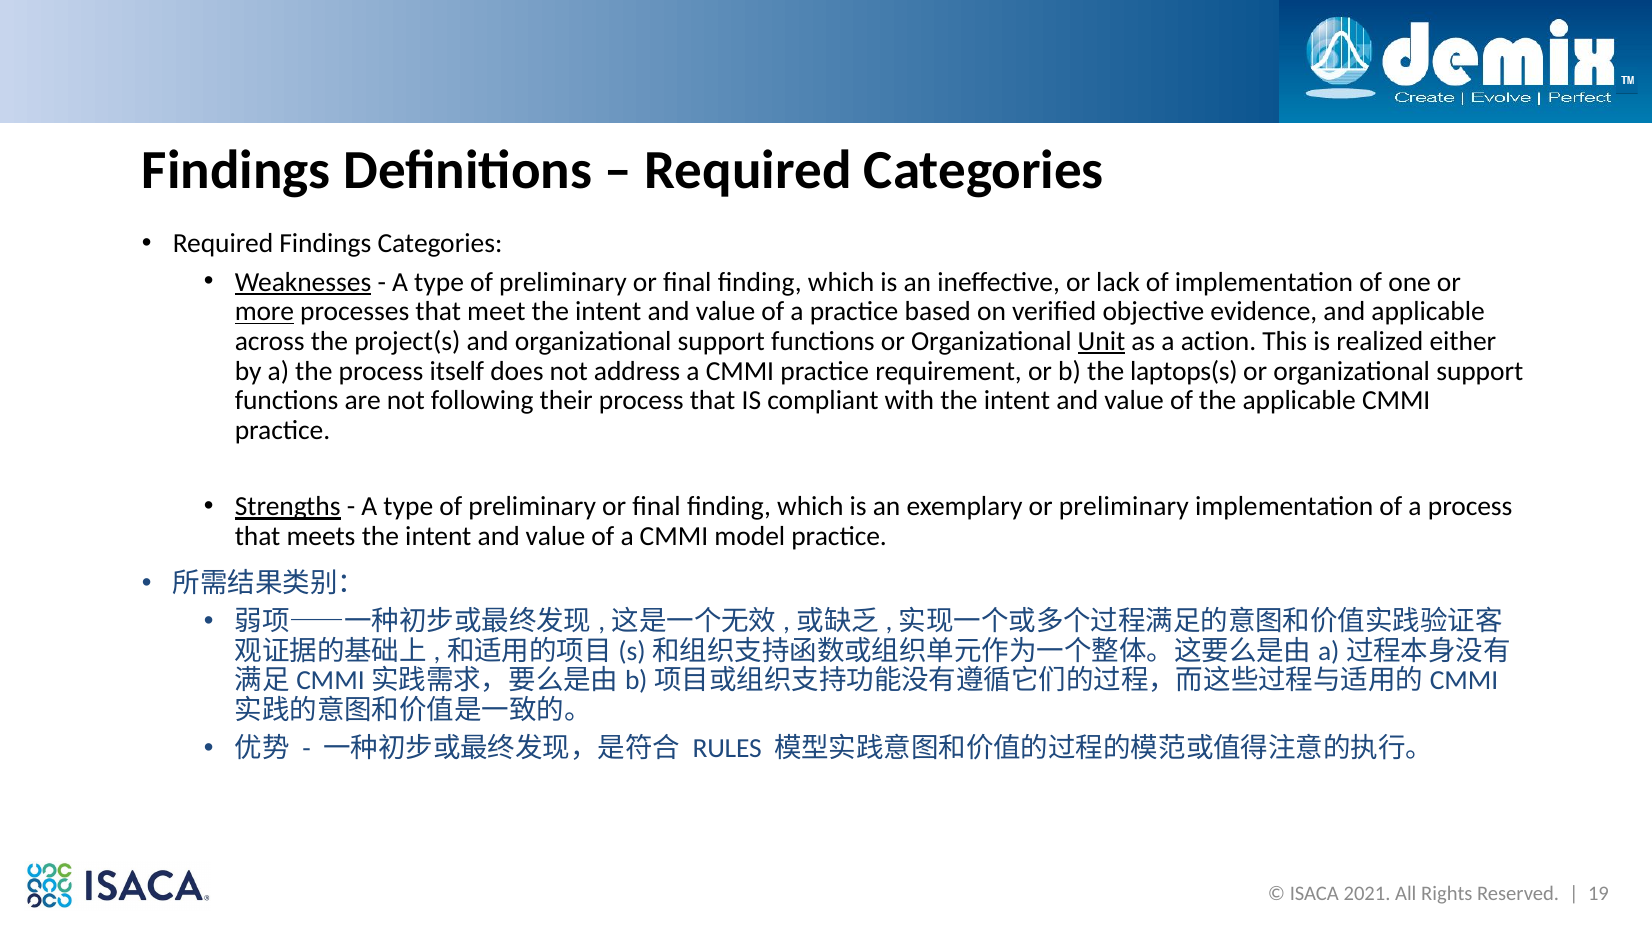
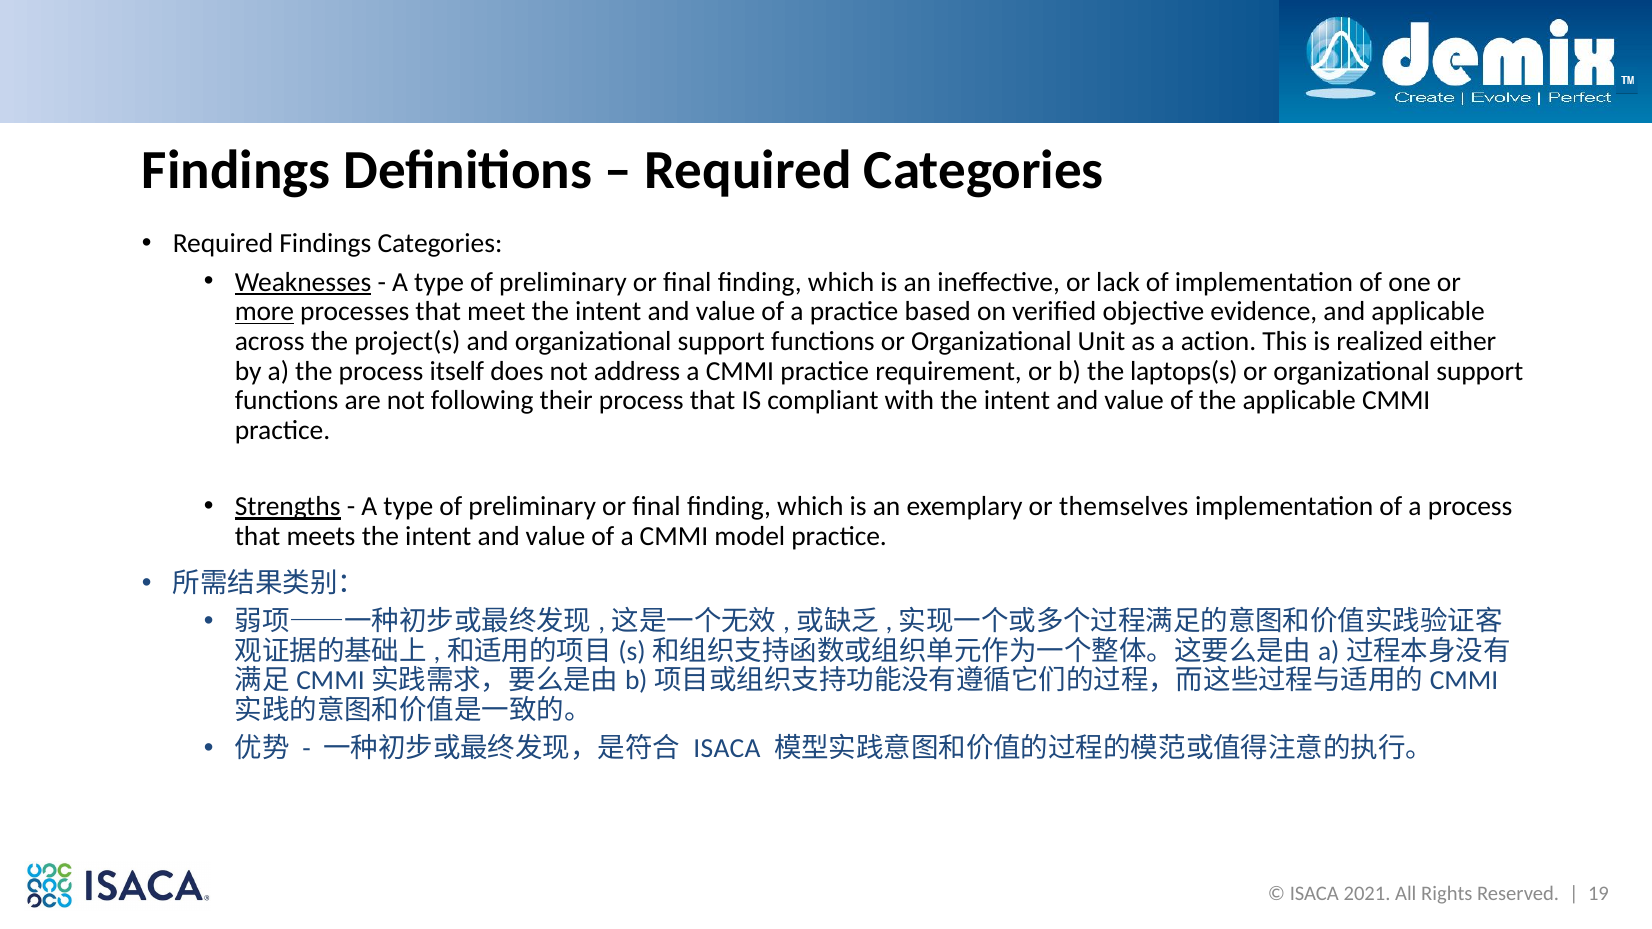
Unit underline: present -> none
or preliminary: preliminary -> themselves
RULES at (727, 749): RULES -> ISACA
